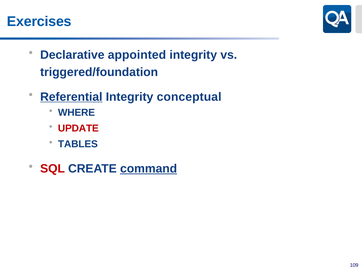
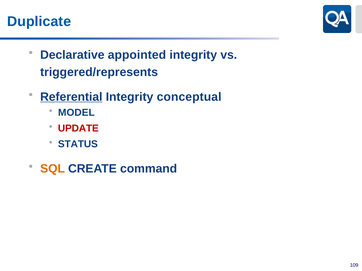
Exercises: Exercises -> Duplicate
triggered/foundation: triggered/foundation -> triggered/represents
WHERE: WHERE -> MODEL
TABLES: TABLES -> STATUS
SQL colour: red -> orange
command underline: present -> none
